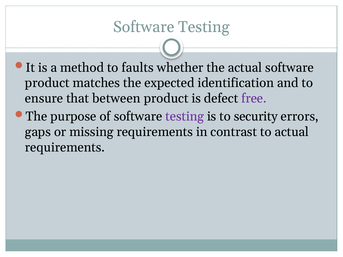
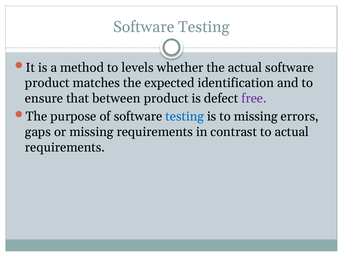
faults: faults -> levels
testing at (185, 117) colour: purple -> blue
to security: security -> missing
